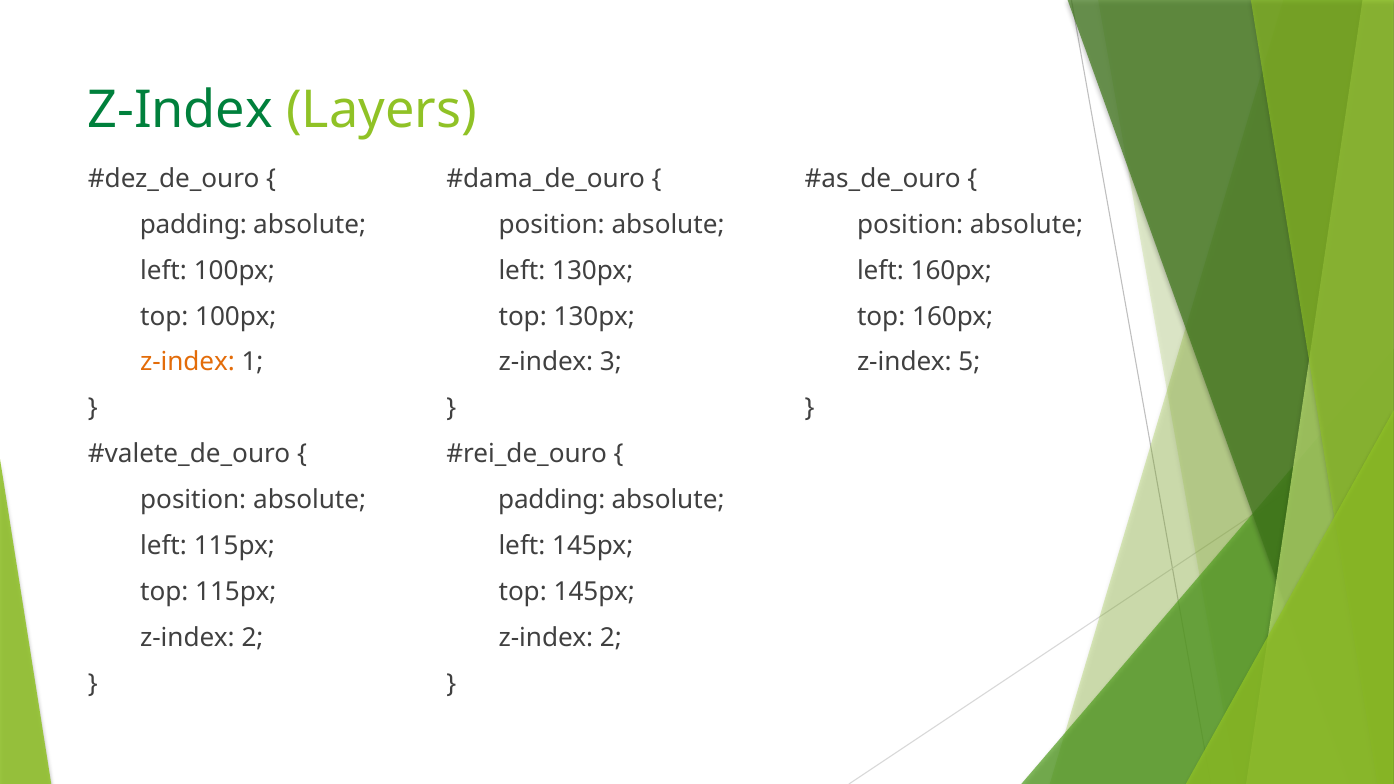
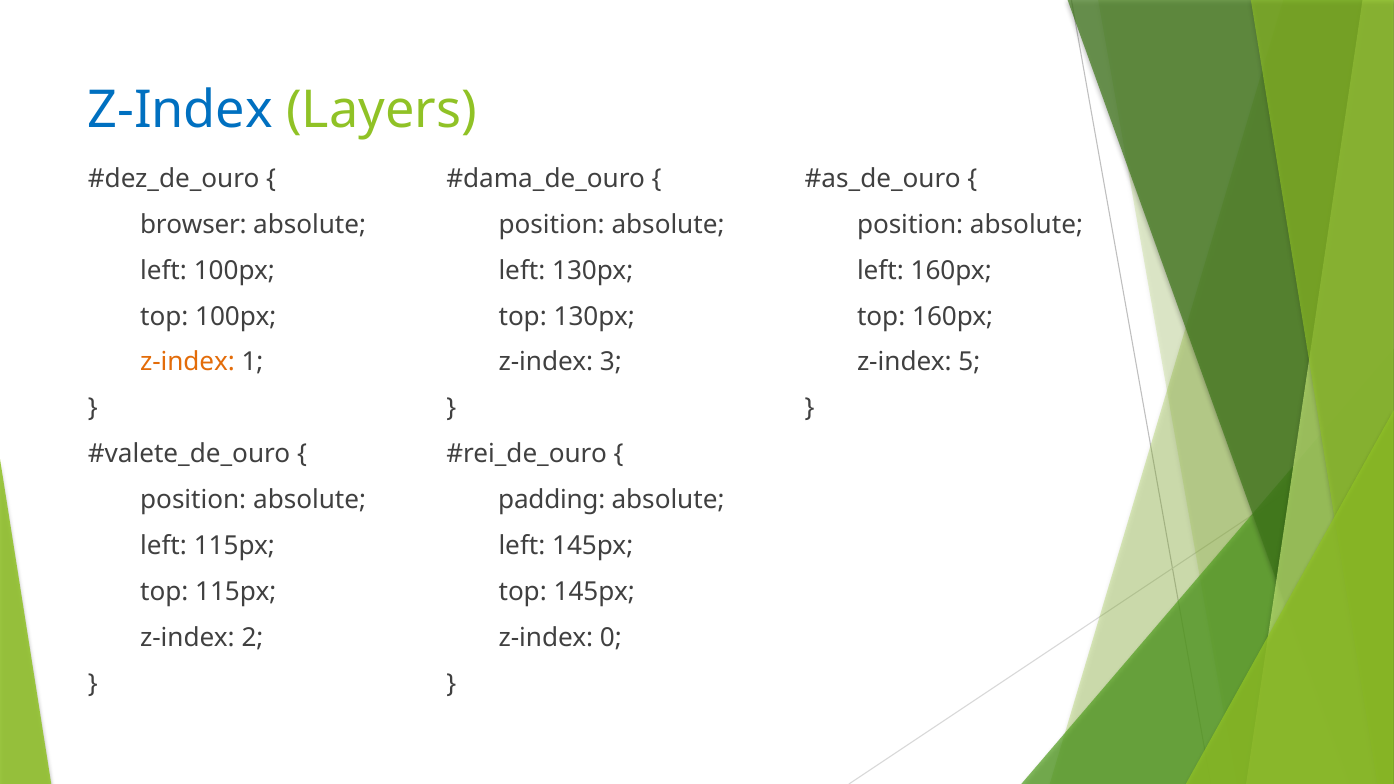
Z-Index at (180, 110) colour: green -> blue
padding at (193, 225): padding -> browser
2 at (611, 638): 2 -> 0
